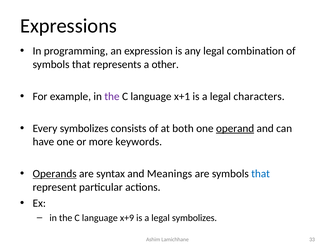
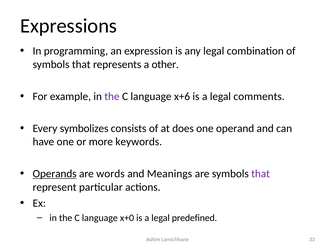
x+1: x+1 -> x+6
characters: characters -> comments
both: both -> does
operand underline: present -> none
syntax: syntax -> words
that at (261, 174) colour: blue -> purple
x+9: x+9 -> x+0
legal symbolizes: symbolizes -> predefined
